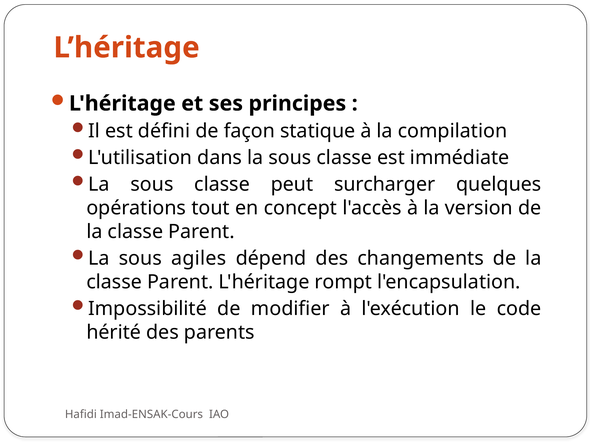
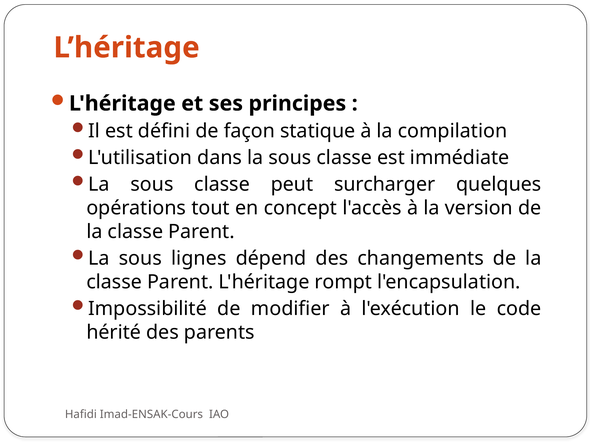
agiles: agiles -> lignes
